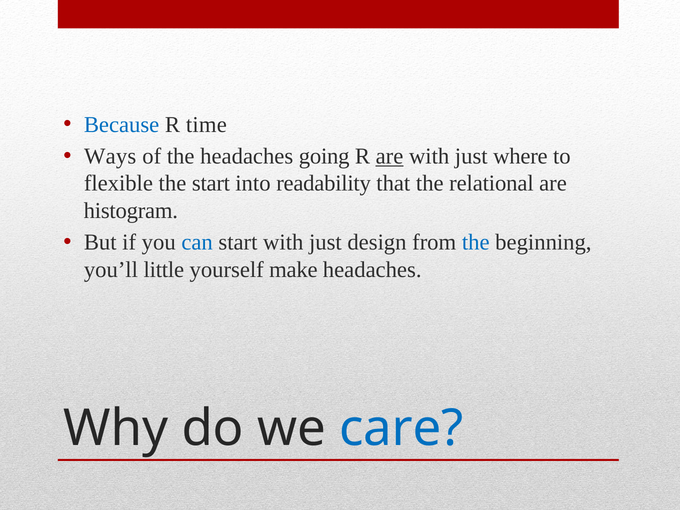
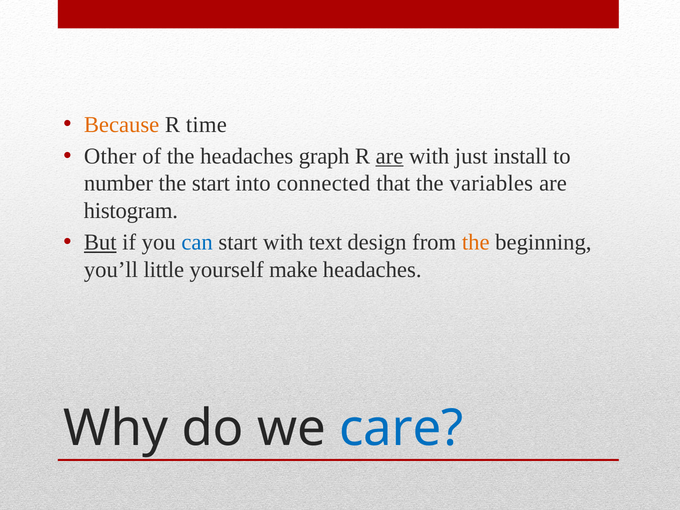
Because colour: blue -> orange
Ways: Ways -> Other
going: going -> graph
where: where -> install
flexible: flexible -> number
readability: readability -> connected
relational: relational -> variables
But underline: none -> present
start with just: just -> text
the at (476, 242) colour: blue -> orange
